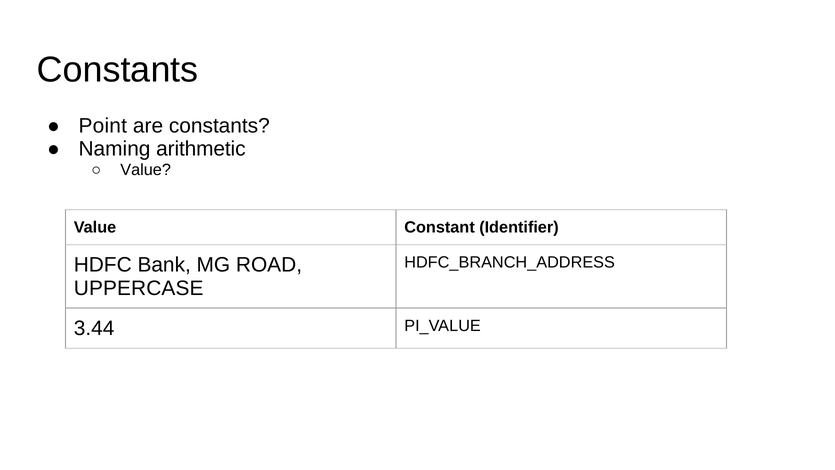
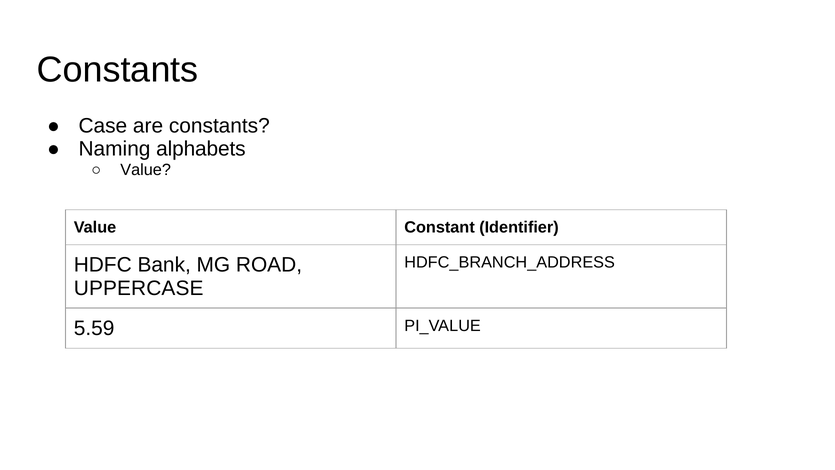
Point: Point -> Case
arithmetic: arithmetic -> alphabets
3.44: 3.44 -> 5.59
